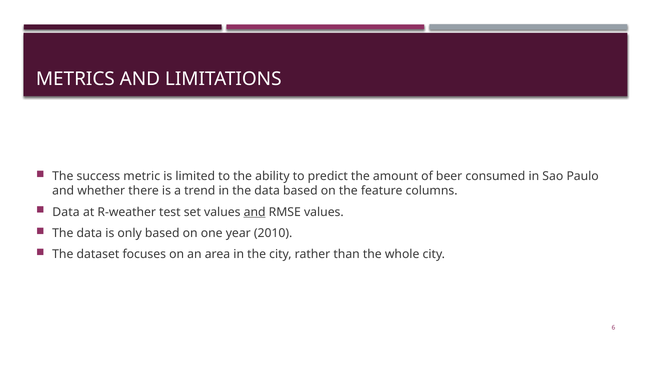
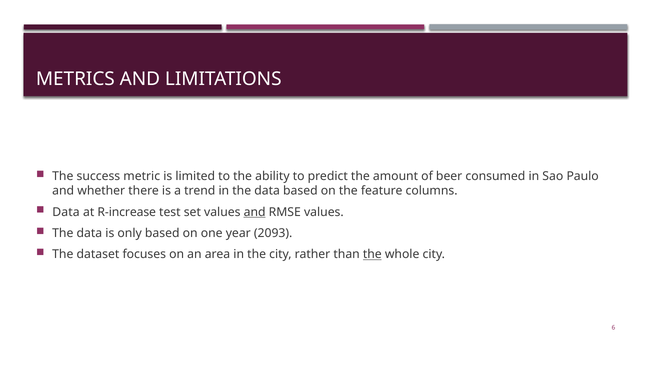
R-weather: R-weather -> R-increase
2010: 2010 -> 2093
the at (372, 255) underline: none -> present
